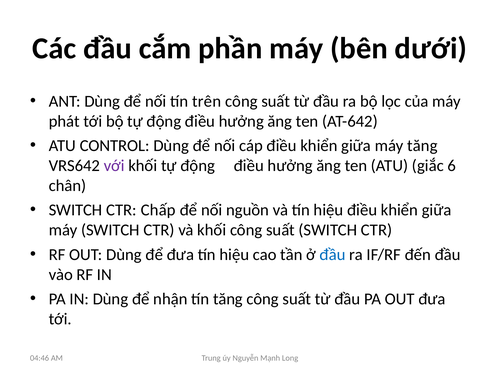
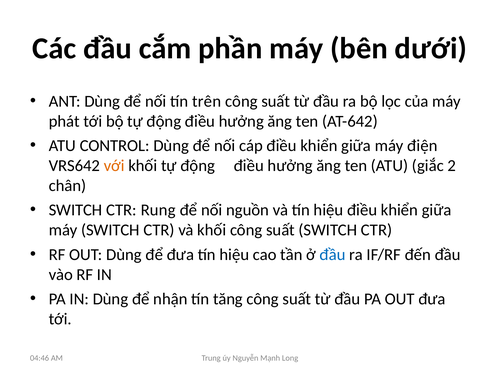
máy tăng: tăng -> điện
với colour: purple -> orange
6: 6 -> 2
Chấp: Chấp -> Rung
